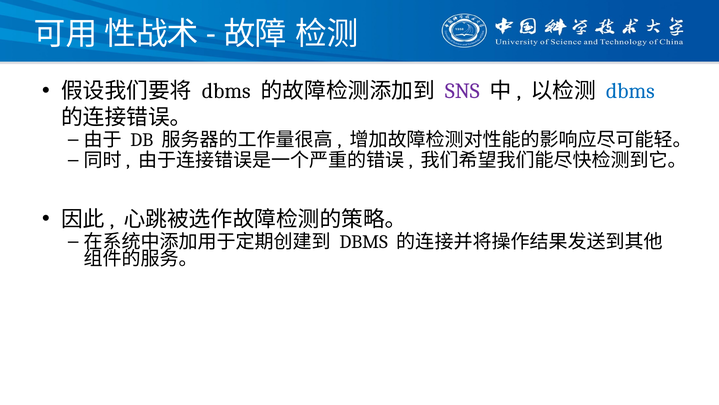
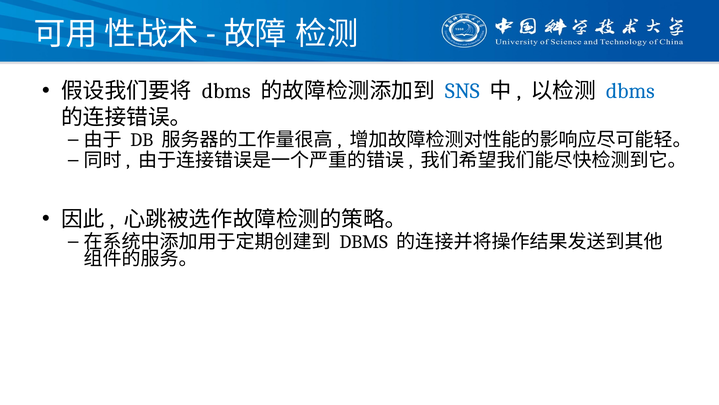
SNS colour: purple -> blue
